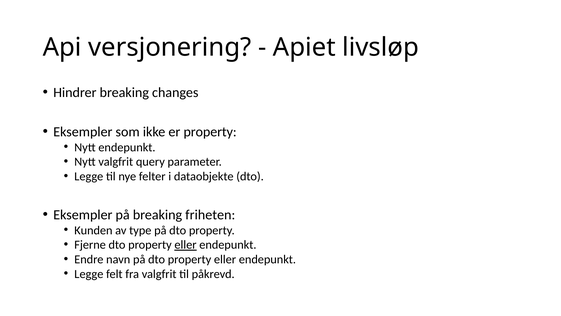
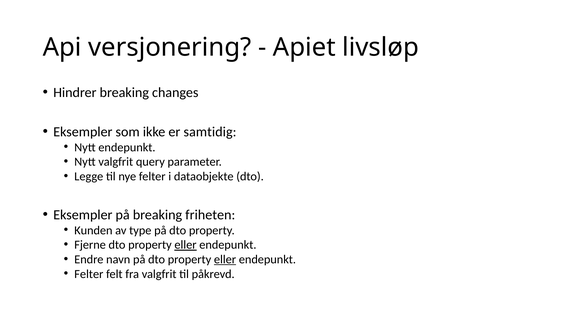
er property: property -> samtidig
eller at (225, 259) underline: none -> present
Legge at (89, 274): Legge -> Felter
